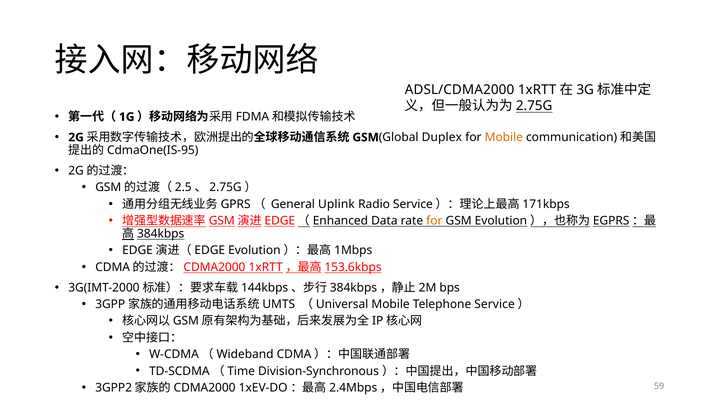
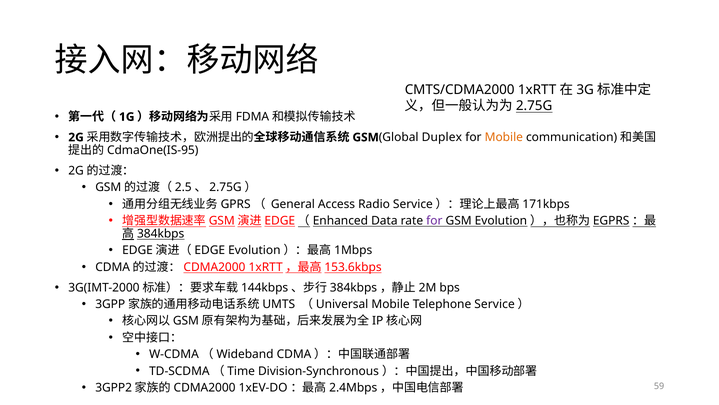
ADSL/CDMA2000: ADSL/CDMA2000 -> CMTS/CDMA2000
Uplink: Uplink -> Access
for at (434, 221) colour: orange -> purple
